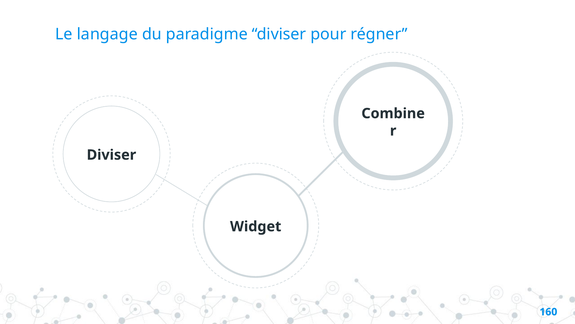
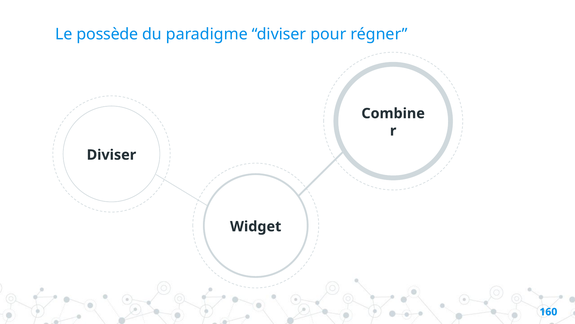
langage: langage -> possède
